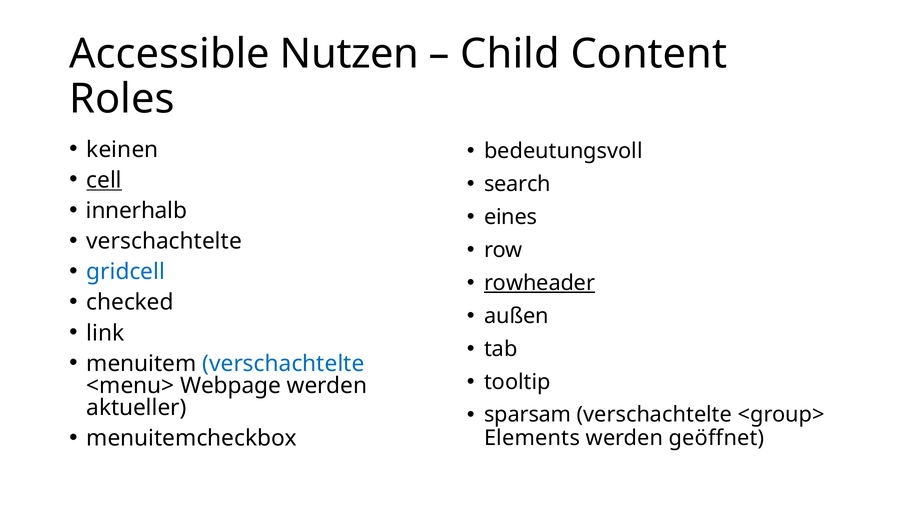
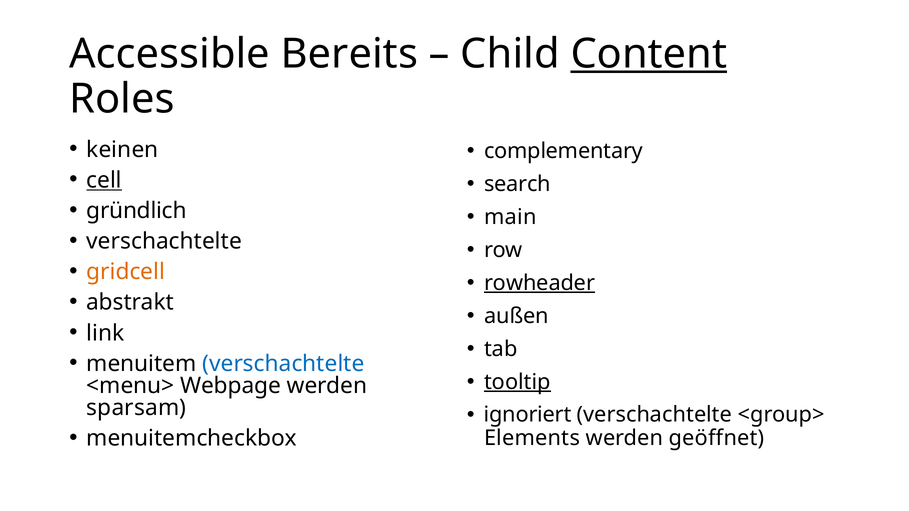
Nutzen: Nutzen -> Bereits
Content underline: none -> present
bedeutungsvoll: bedeutungsvoll -> complementary
innerhalb: innerhalb -> gründlich
eines: eines -> main
gridcell colour: blue -> orange
checked: checked -> abstrakt
tooltip underline: none -> present
aktueller: aktueller -> sparsam
sparsam: sparsam -> ignoriert
